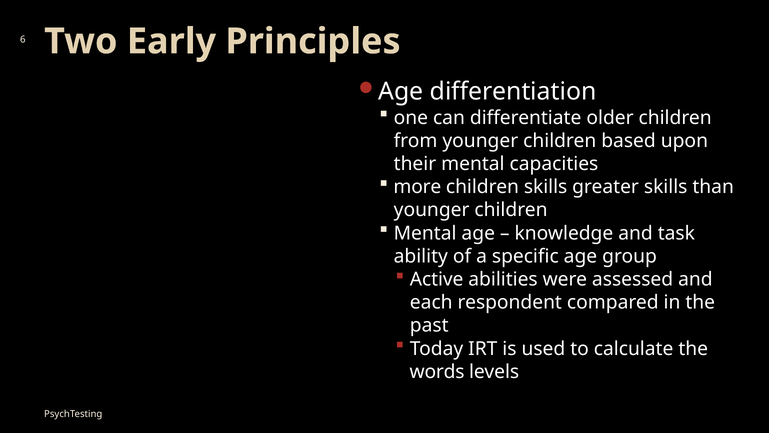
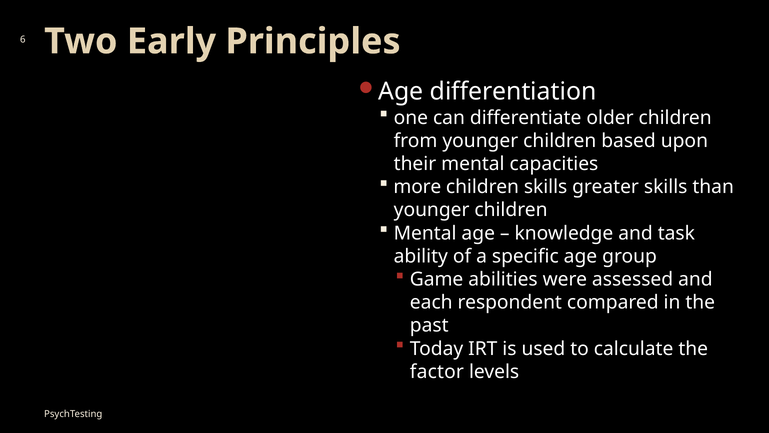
Active: Active -> Game
words: words -> factor
